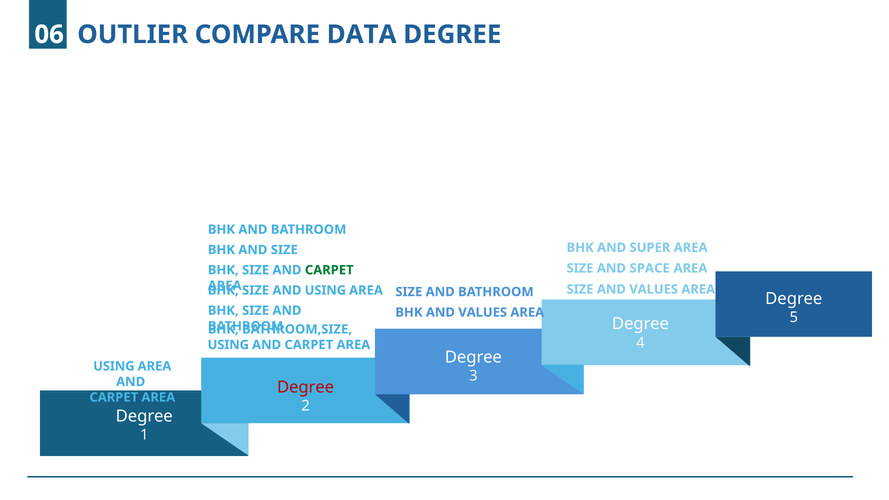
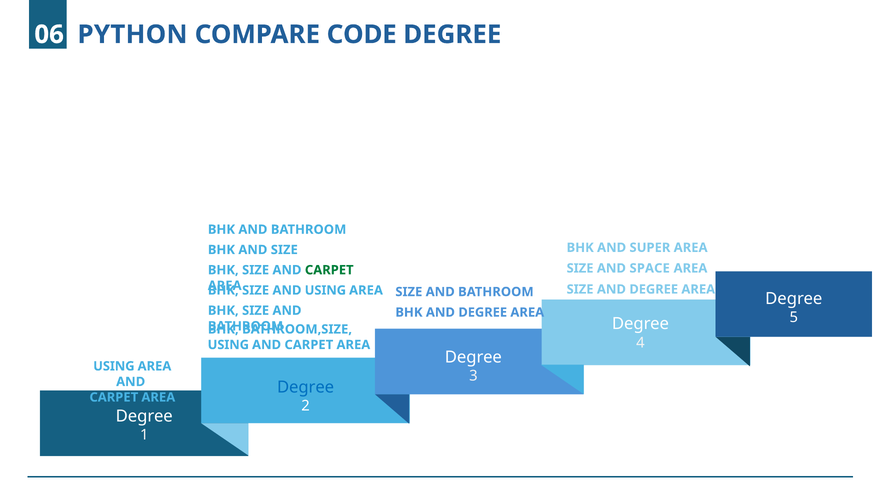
OUTLIER: OUTLIER -> PYTHON
DATA: DATA -> CODE
SIZE AND VALUES: VALUES -> DEGREE
BHK AND VALUES: VALUES -> DEGREE
Degree at (306, 387) colour: red -> blue
